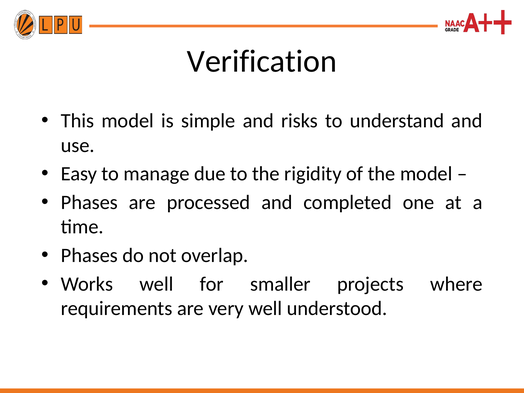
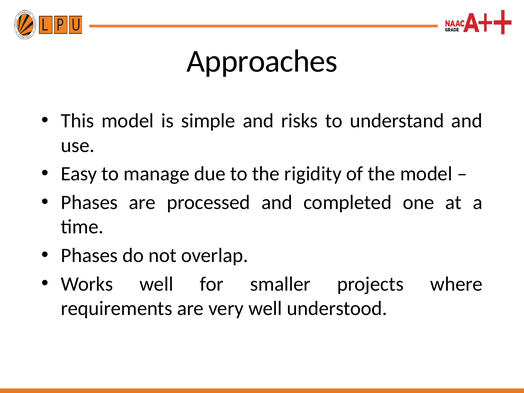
Verification: Verification -> Approaches
